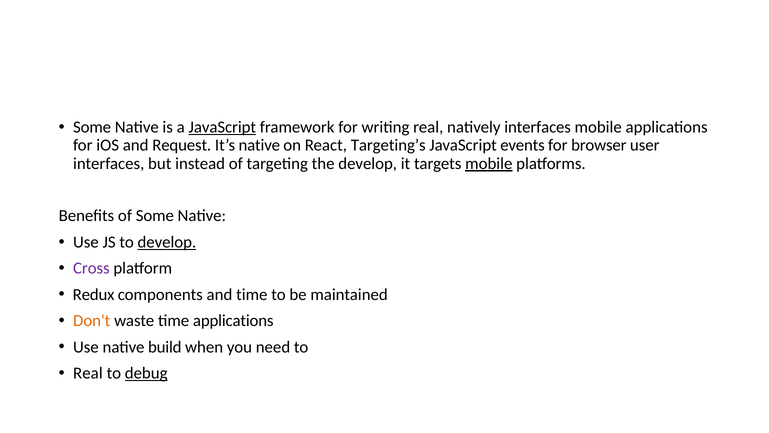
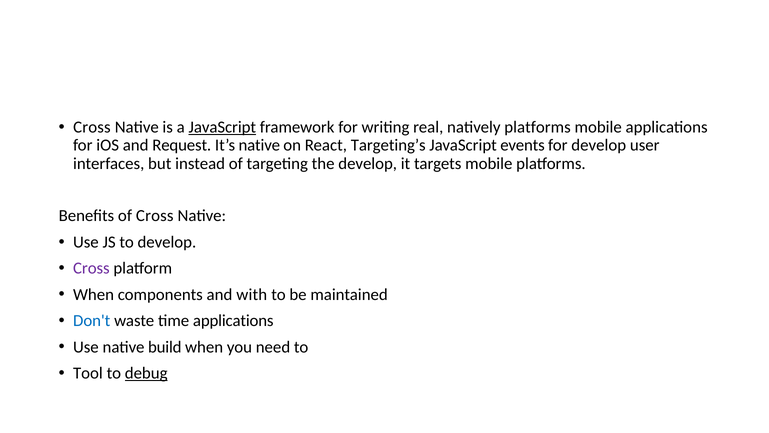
Some at (92, 127): Some -> Cross
natively interfaces: interfaces -> platforms
for browser: browser -> develop
mobile at (489, 163) underline: present -> none
of Some: Some -> Cross
develop at (167, 242) underline: present -> none
Redux at (94, 294): Redux -> When
and time: time -> with
Don't colour: orange -> blue
Real at (88, 373): Real -> Tool
